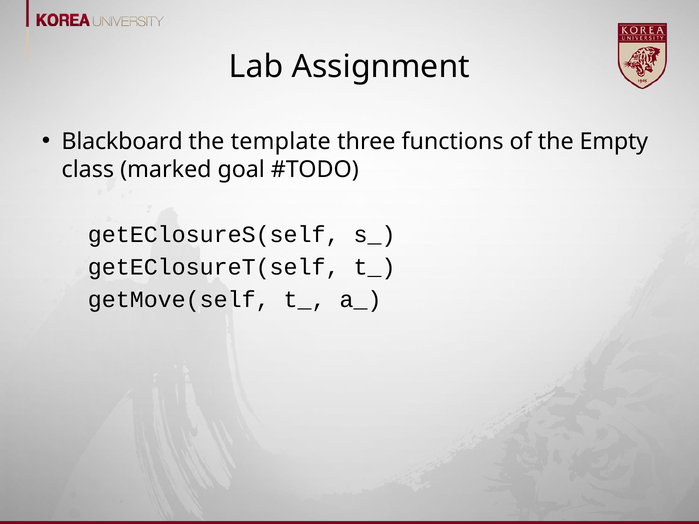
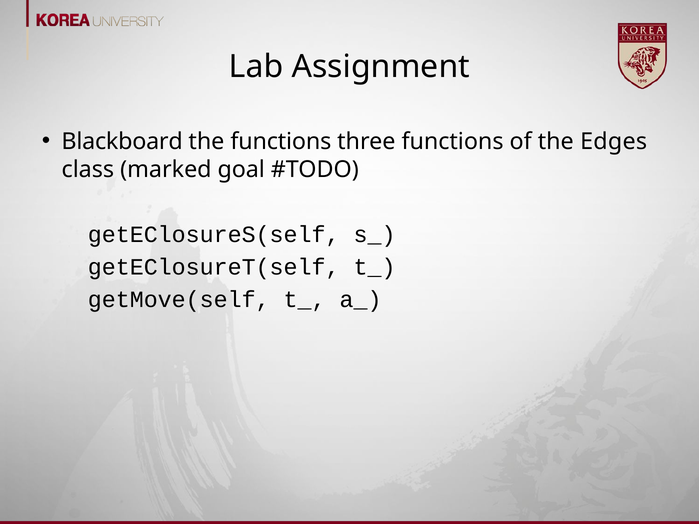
the template: template -> functions
Empty: Empty -> Edges
